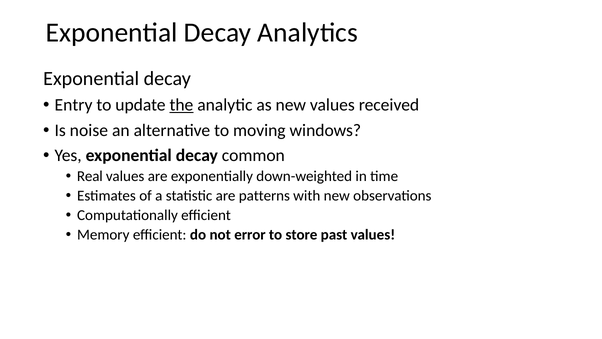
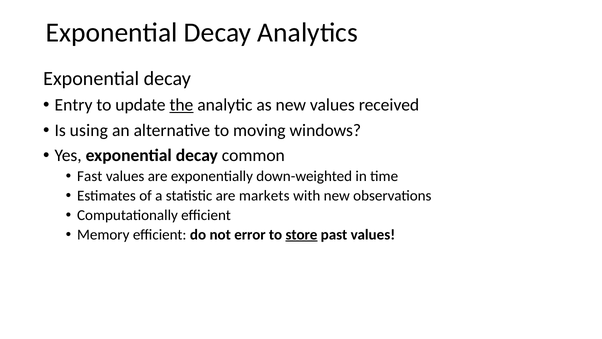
noise: noise -> using
Real: Real -> Fast
patterns: patterns -> markets
store underline: none -> present
